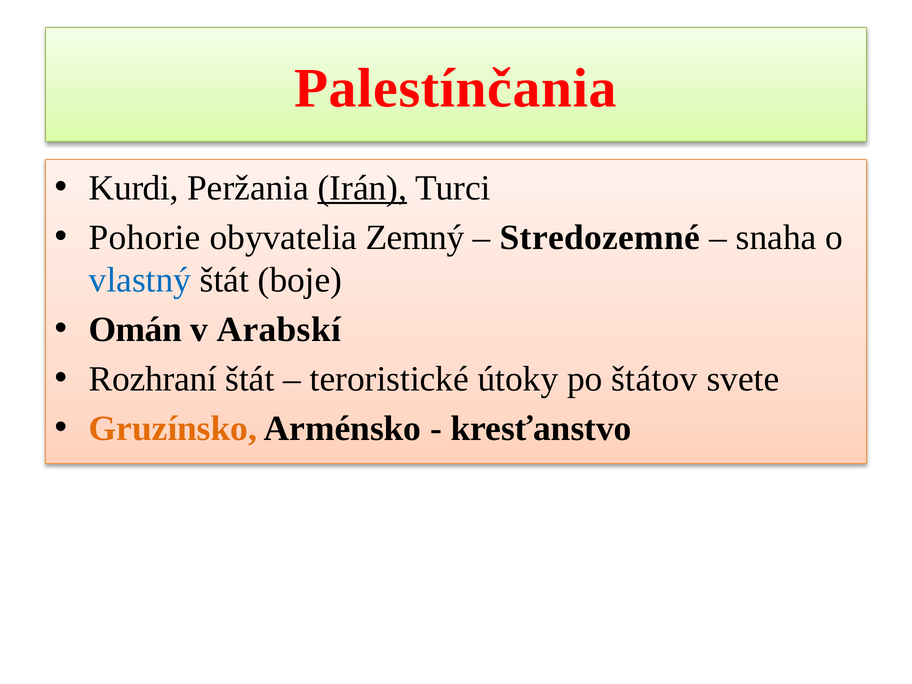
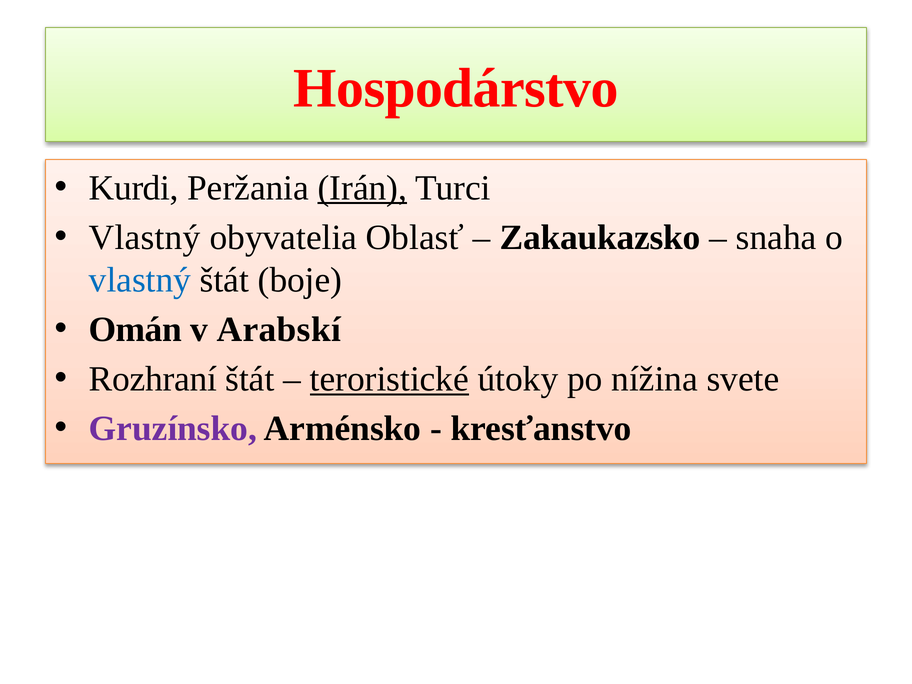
Palestínčania: Palestínčania -> Hospodárstvo
Pohorie at (145, 237): Pohorie -> Vlastný
Zemný: Zemný -> Oblasť
Stredozemné: Stredozemné -> Zakaukazsko
teroristické underline: none -> present
štátov: štátov -> nížina
Gruzínsko colour: orange -> purple
